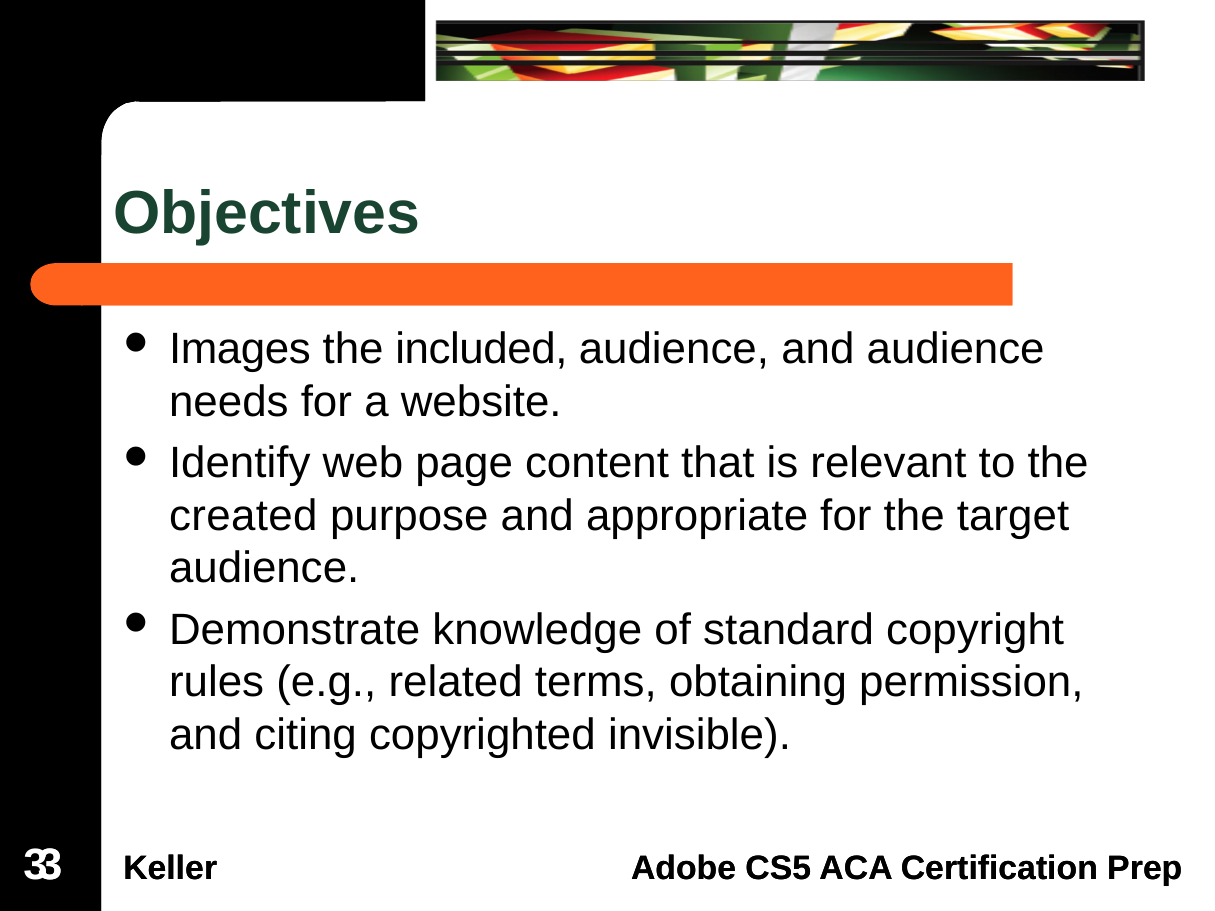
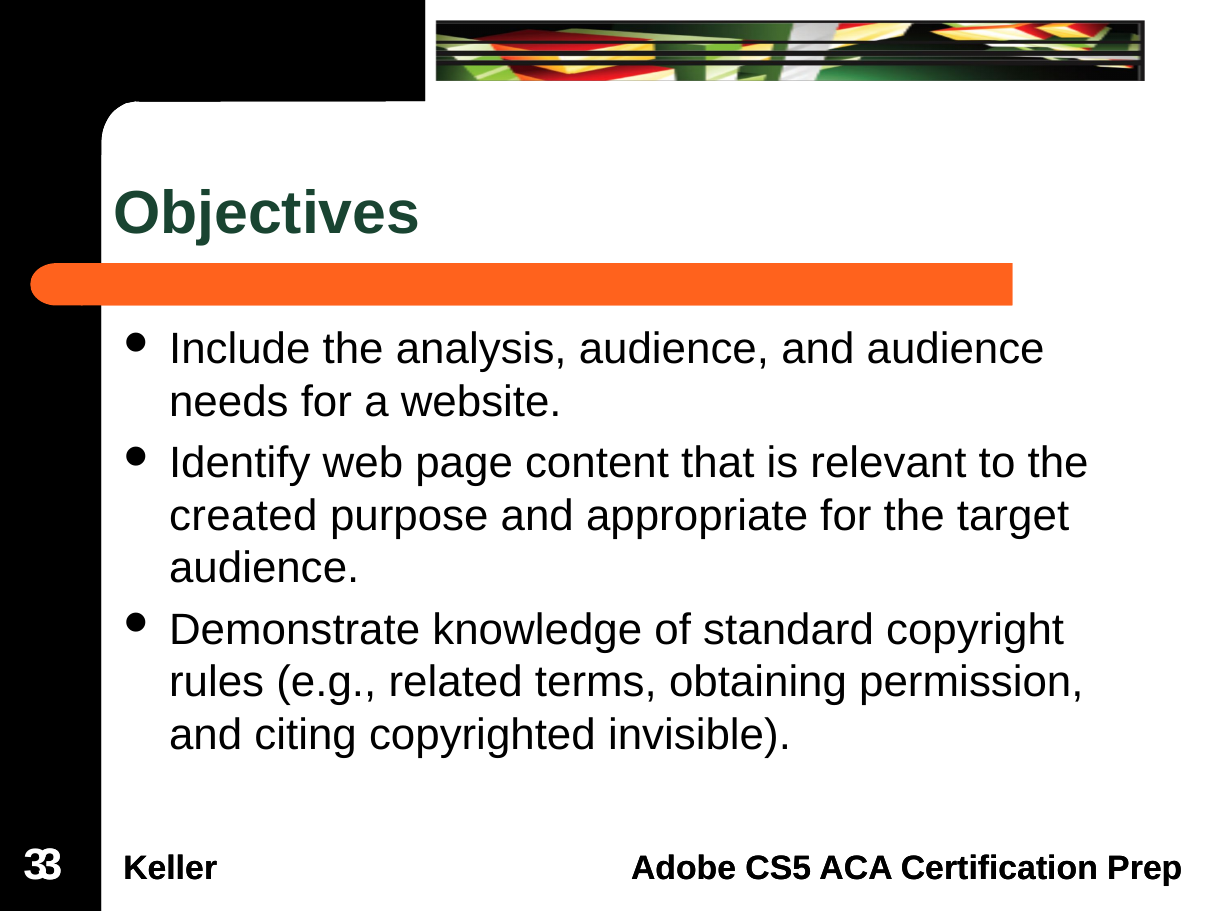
Images: Images -> Include
included: included -> analysis
